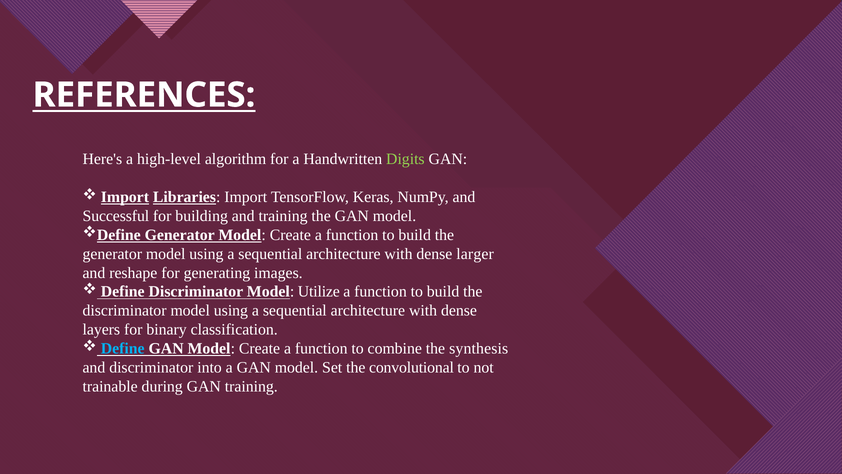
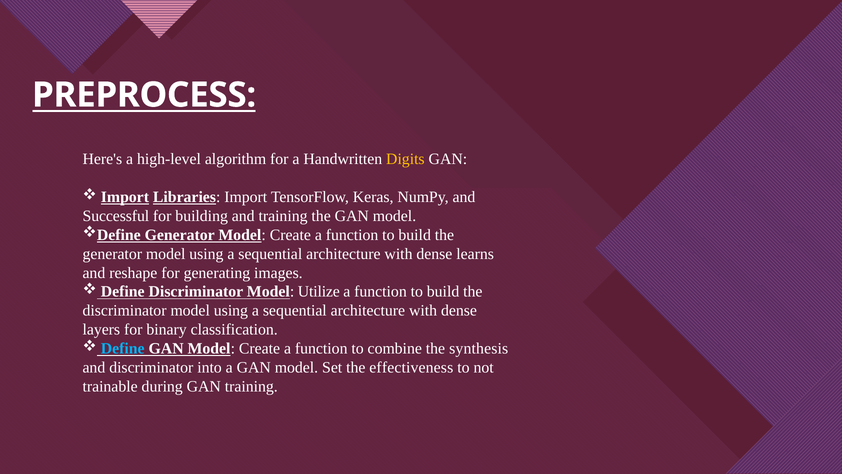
REFERENCES: REFERENCES -> PREPROCESS
Digits colour: light green -> yellow
larger: larger -> learns
convolutional: convolutional -> effectiveness
